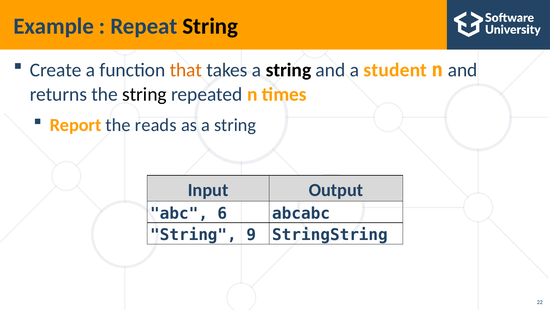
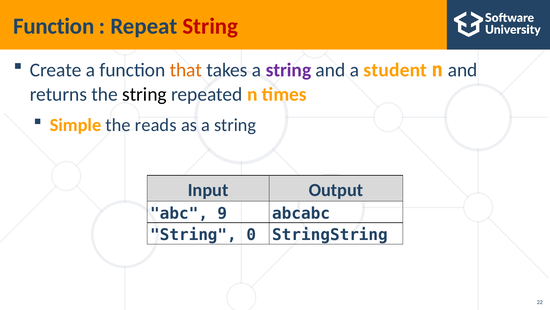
Example at (54, 26): Example -> Function
String at (210, 26) colour: black -> red
string at (288, 70) colour: black -> purple
Report: Report -> Simple
6: 6 -> 9
9: 9 -> 0
